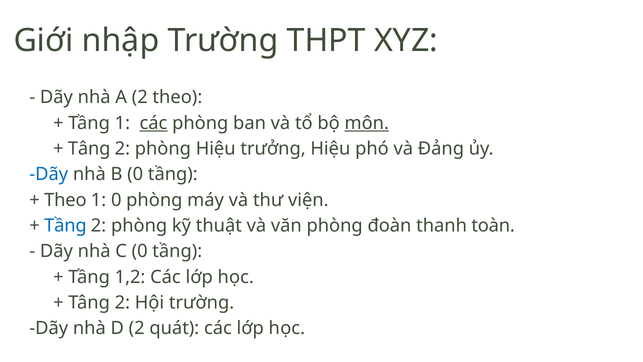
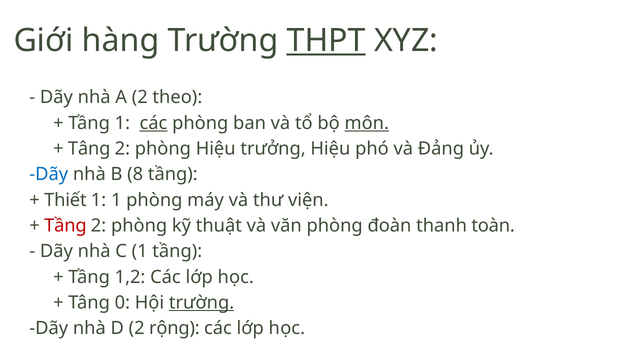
nhập: nhập -> hàng
THPT underline: none -> present
B 0: 0 -> 8
Theo at (65, 200): Theo -> Thiết
1 0: 0 -> 1
Tầng at (65, 225) colour: blue -> red
C 0: 0 -> 1
2 at (122, 302): 2 -> 0
trường at (202, 302) underline: none -> present
quát: quát -> rộng
